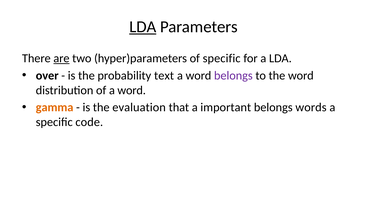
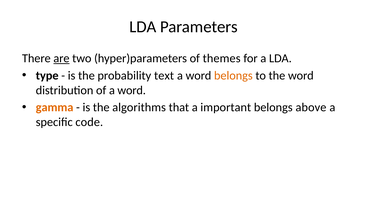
LDA at (143, 27) underline: present -> none
of specific: specific -> themes
over: over -> type
belongs at (233, 75) colour: purple -> orange
evaluation: evaluation -> algorithms
words: words -> above
